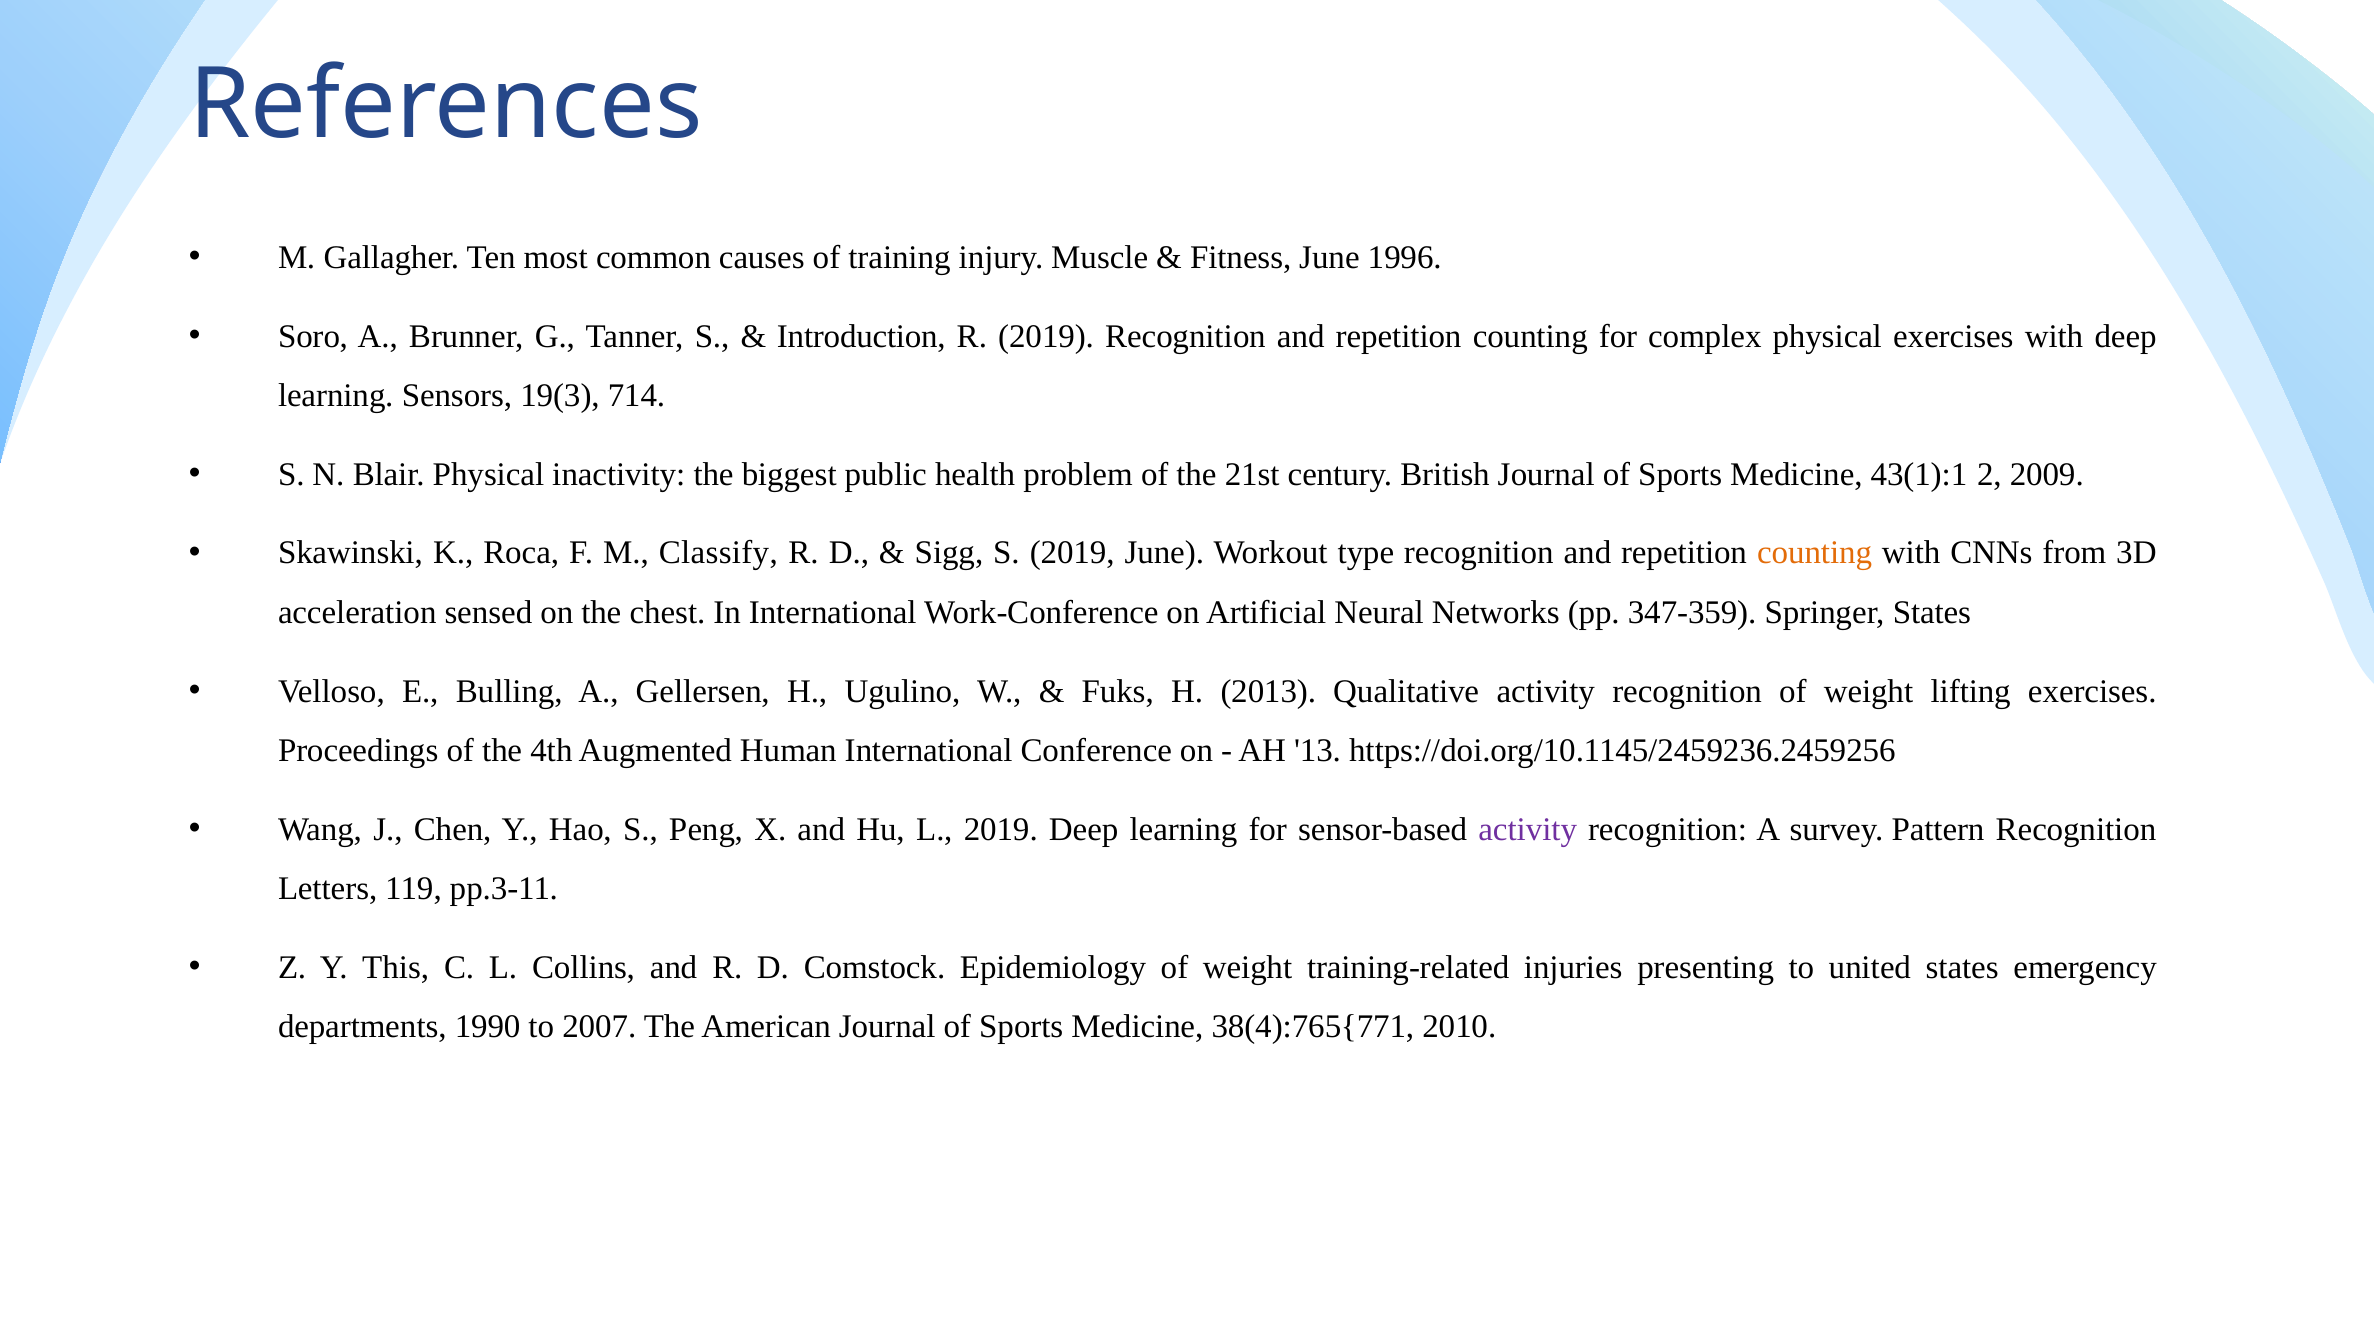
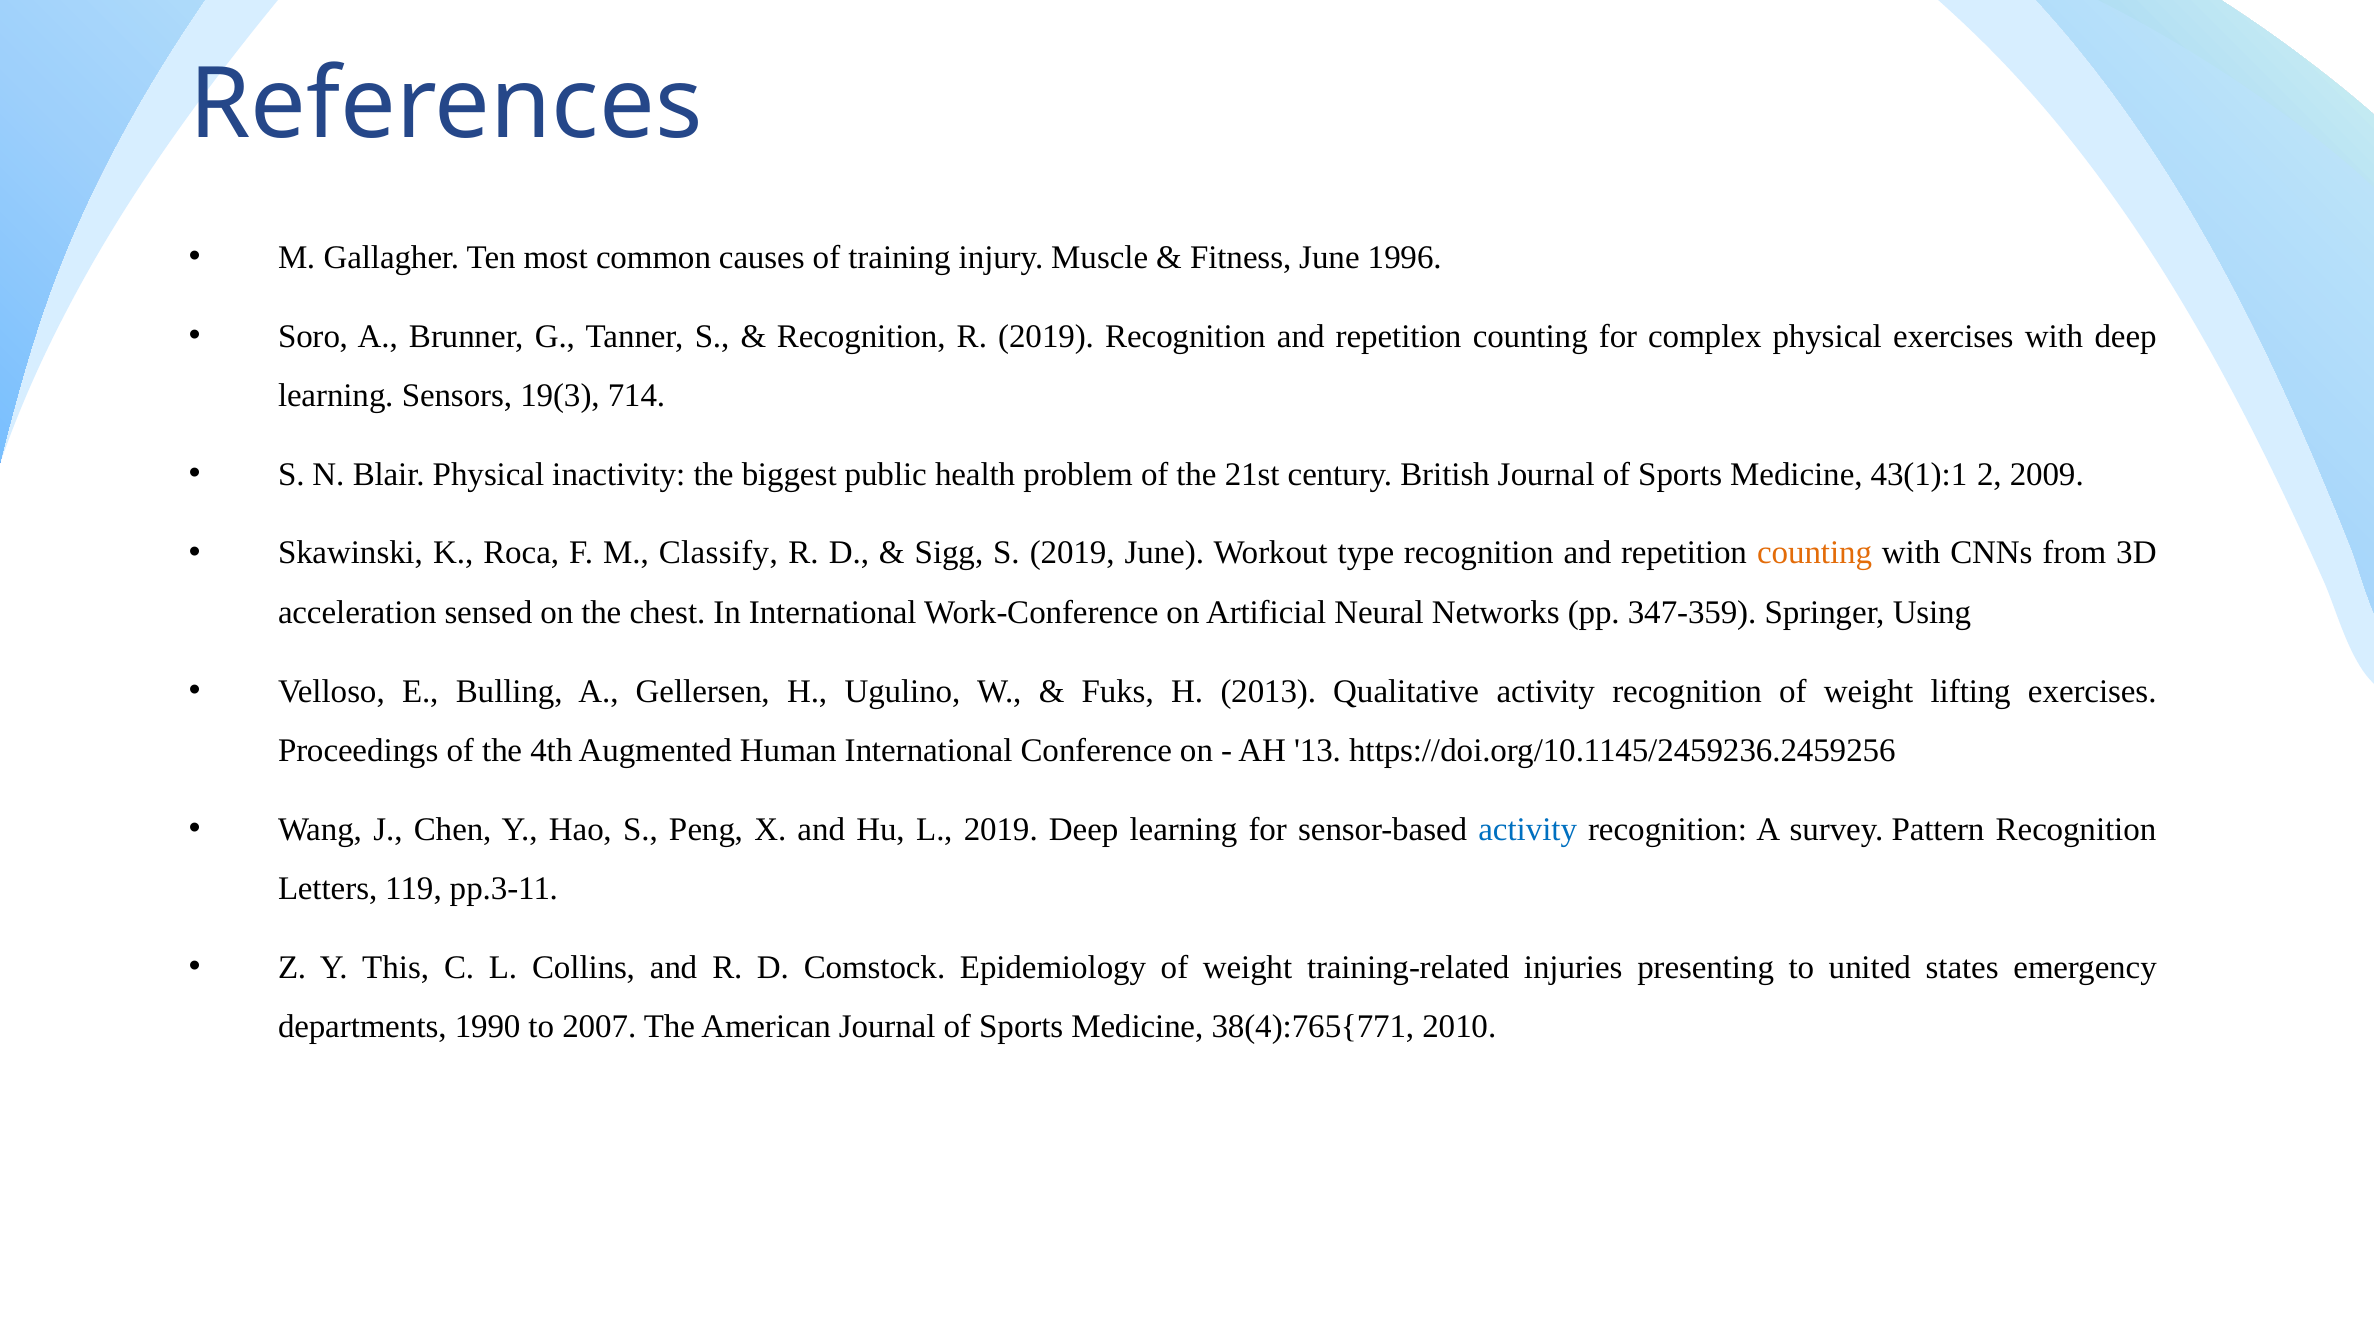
Introduction at (861, 336): Introduction -> Recognition
Springer States: States -> Using
activity at (1528, 830) colour: purple -> blue
